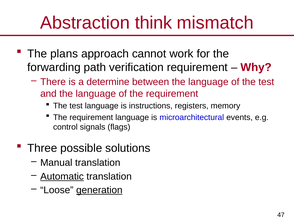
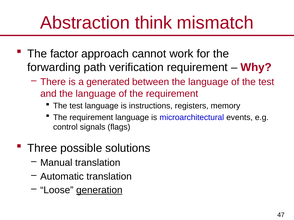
plans: plans -> factor
determine: determine -> generated
Automatic underline: present -> none
